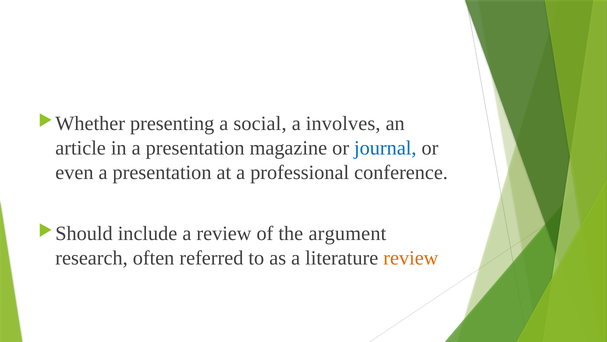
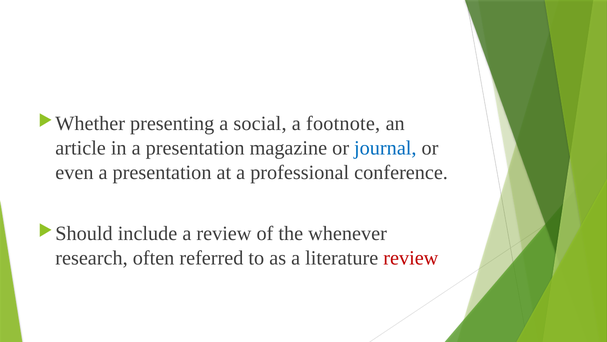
involves: involves -> footnote
argument: argument -> whenever
review at (411, 258) colour: orange -> red
